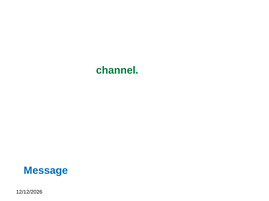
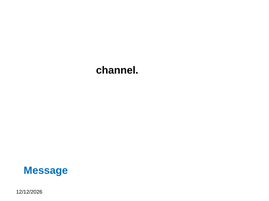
channel at (117, 71) colour: green -> black
